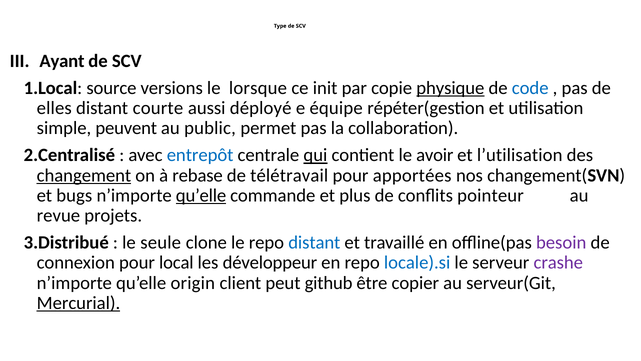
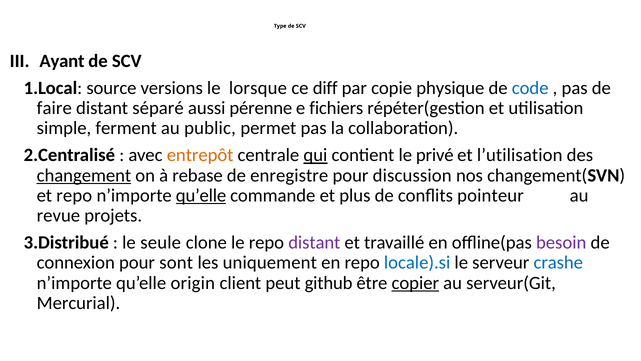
init: init -> diff
physique underline: present -> none
elles: elles -> faire
courte: courte -> séparé
déployé: déployé -> pérenne
équipe: équipe -> fichiers
peuvent: peuvent -> ferment
entrepôt colour: blue -> orange
avoir: avoir -> privé
télétravail: télétravail -> enregistre
apportées: apportées -> discussion
et bugs: bugs -> repo
distant at (314, 242) colour: blue -> purple
local: local -> sont
développeur: développeur -> uniquement
crashe colour: purple -> blue
copier underline: none -> present
Mercurial underline: present -> none
